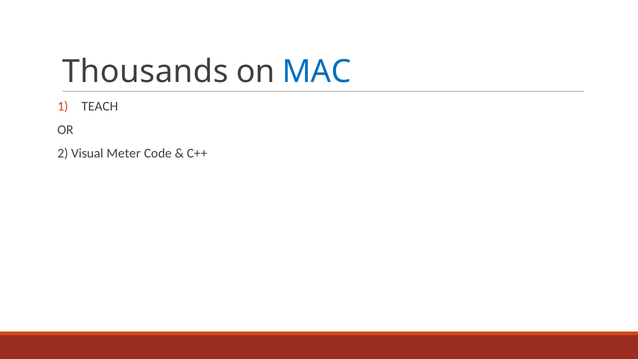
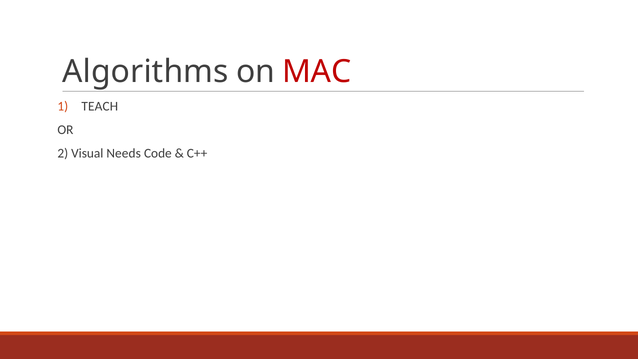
Thousands: Thousands -> Algorithms
MAC colour: blue -> red
Meter: Meter -> Needs
